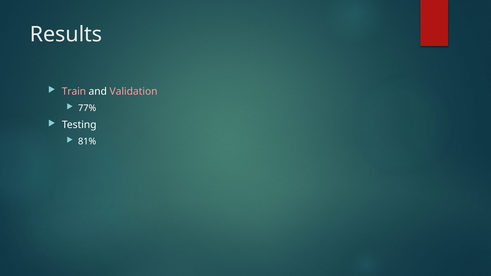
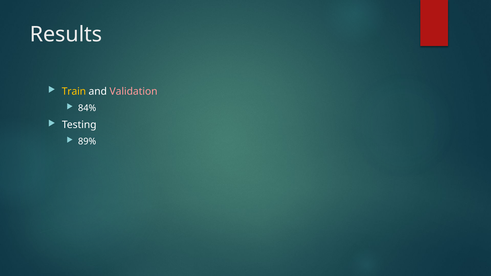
Train colour: pink -> yellow
77%: 77% -> 84%
81%: 81% -> 89%
